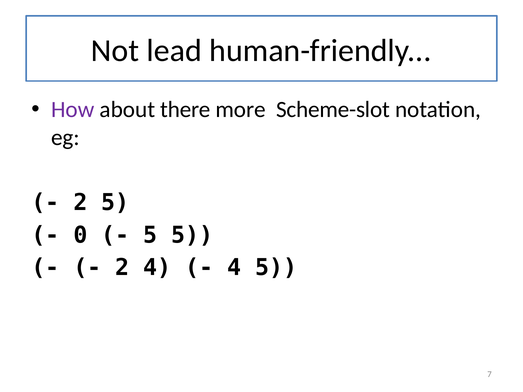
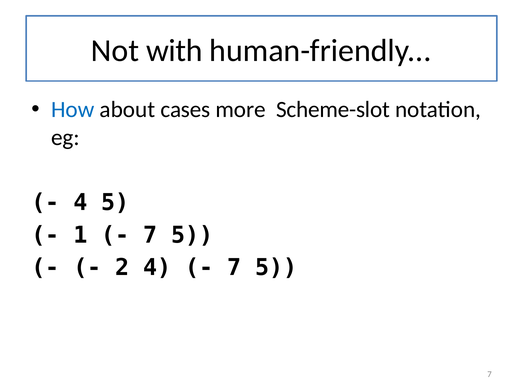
lead: lead -> with
How colour: purple -> blue
there: there -> cases
2 at (80, 203): 2 -> 4
0: 0 -> 1
5 at (150, 235): 5 -> 7
4 at (234, 268): 4 -> 7
